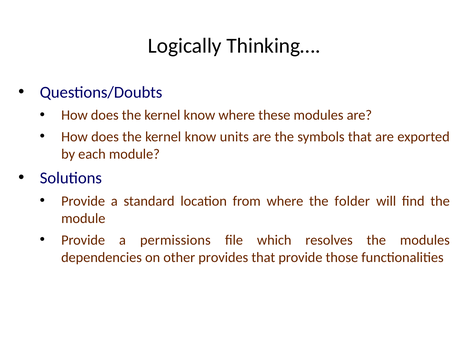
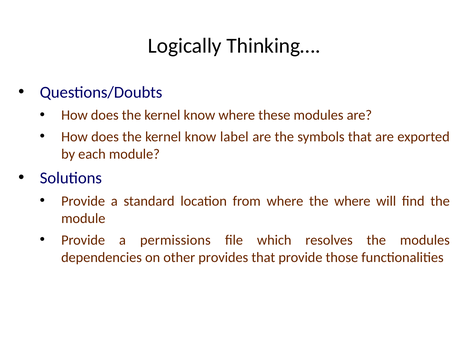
units: units -> label
the folder: folder -> where
